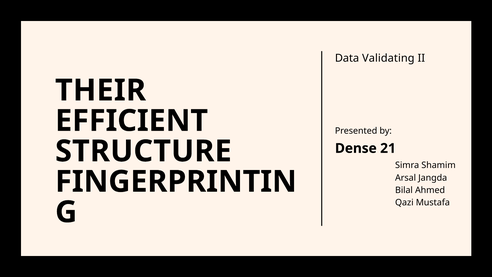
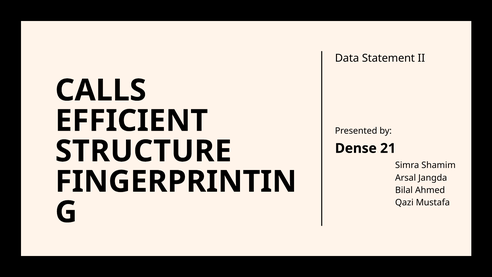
Validating: Validating -> Statement
THEIR: THEIR -> CALLS
